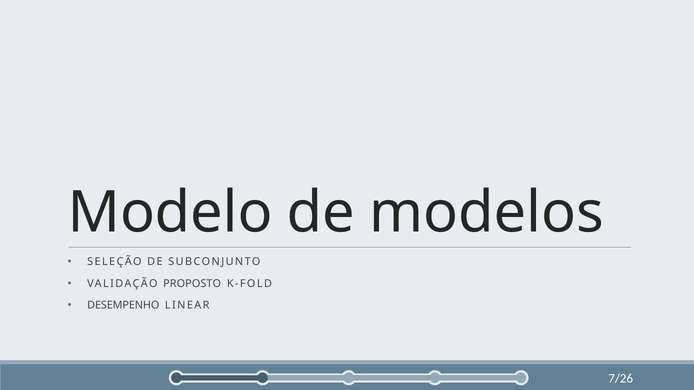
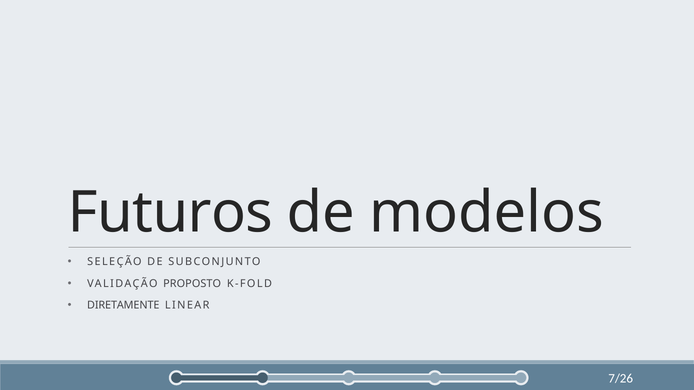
Modelo: Modelo -> Futuros
DESEMPENHO: DESEMPENHO -> DIRETAMENTE
